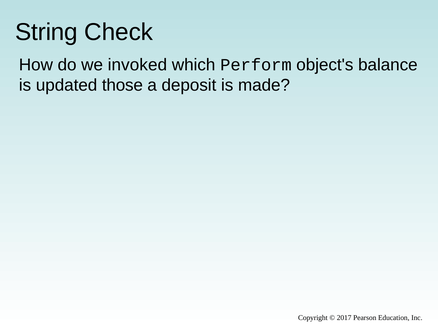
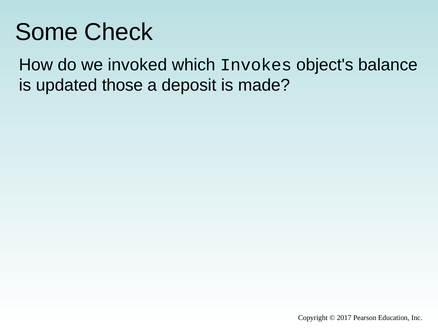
String: String -> Some
Perform: Perform -> Invokes
